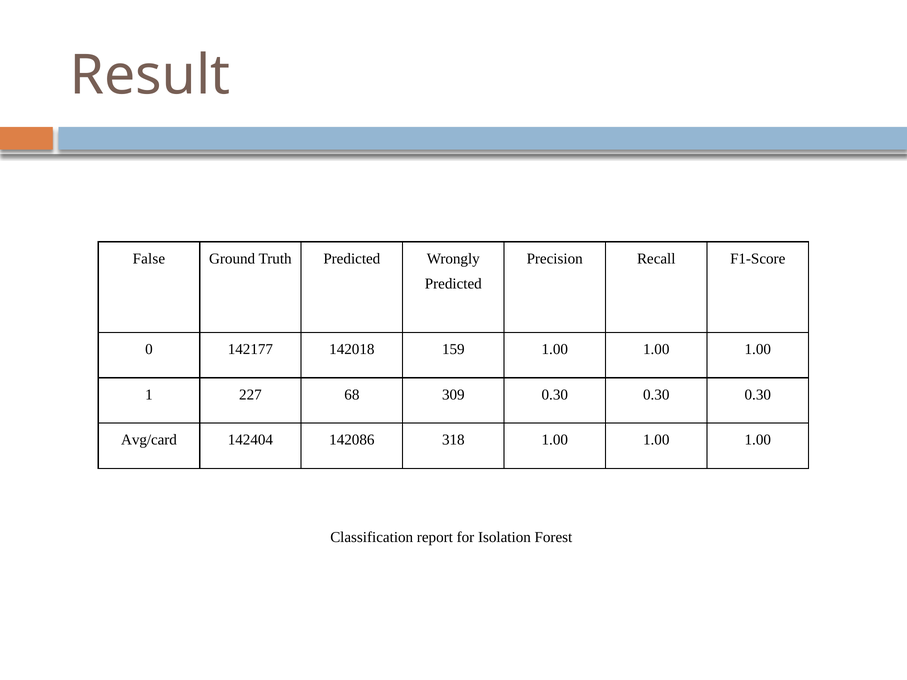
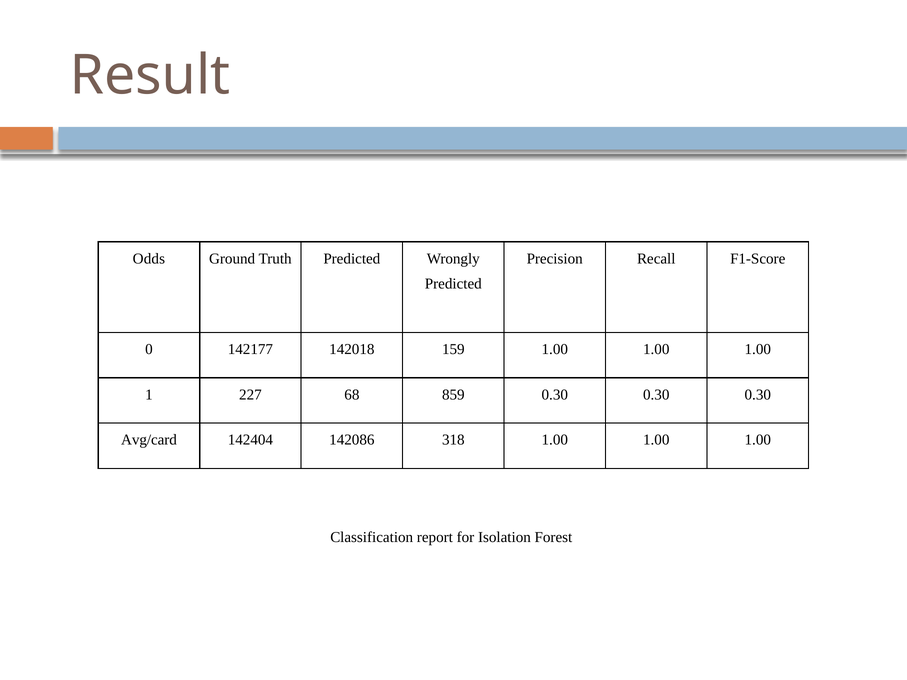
False: False -> Odds
309: 309 -> 859
